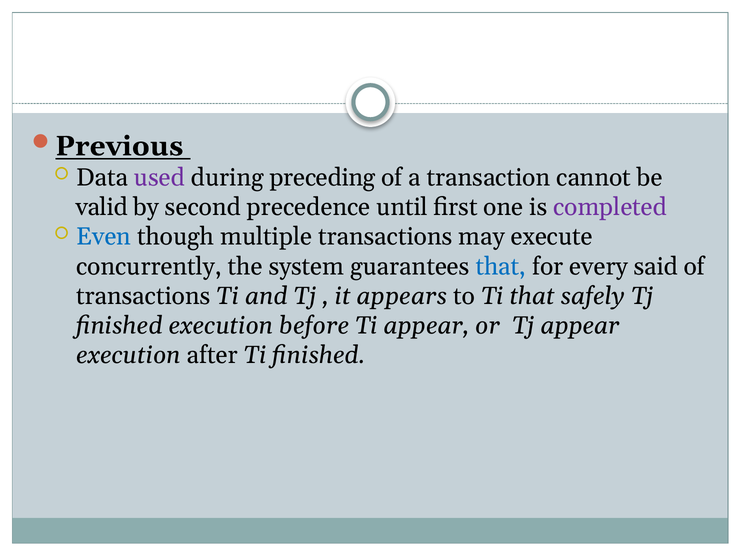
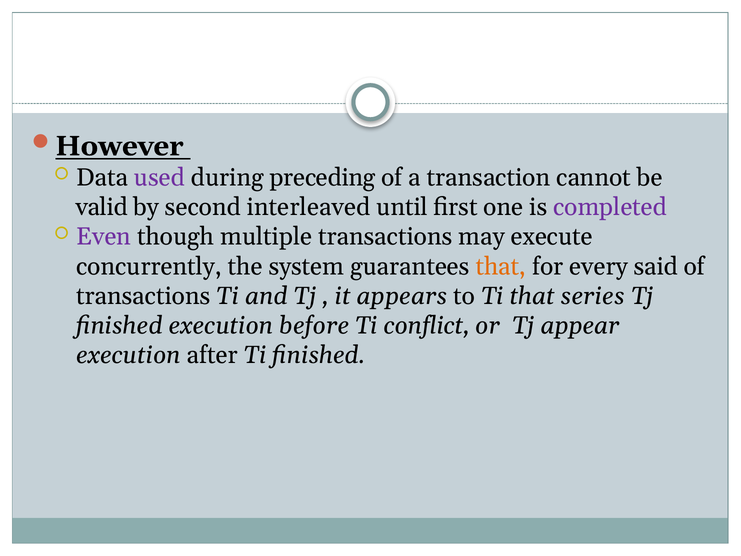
Previous: Previous -> However
precedence: precedence -> interleaved
Even colour: blue -> purple
that at (501, 266) colour: blue -> orange
safely: safely -> series
Ti appear: appear -> conflict
